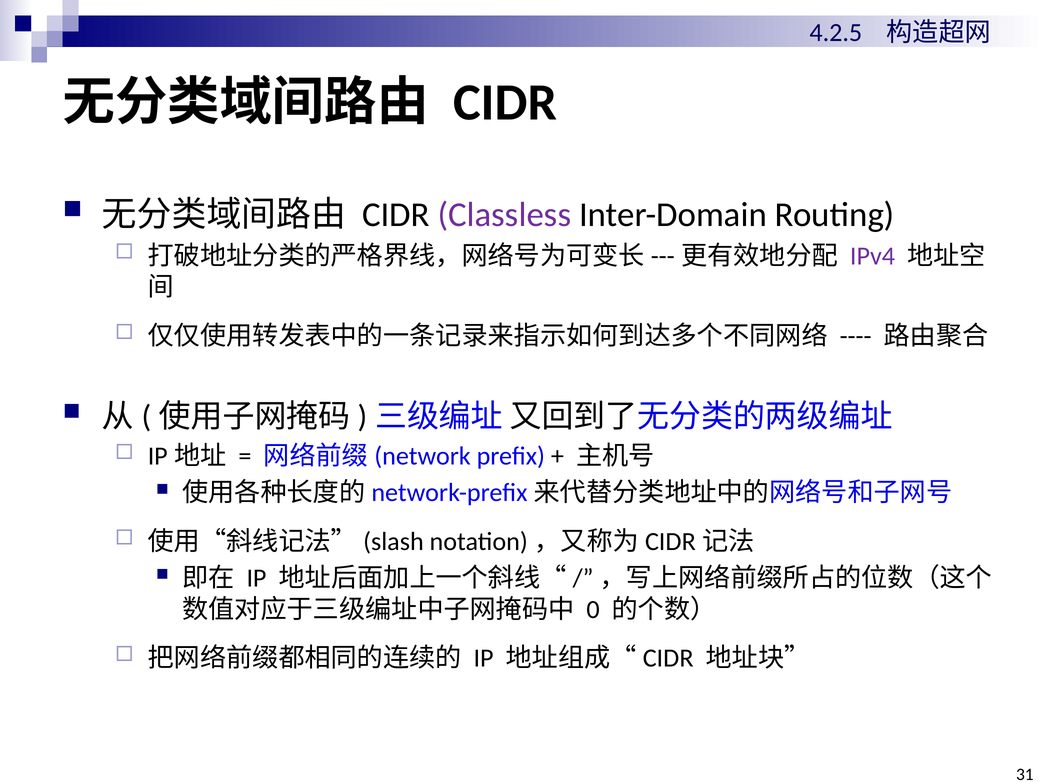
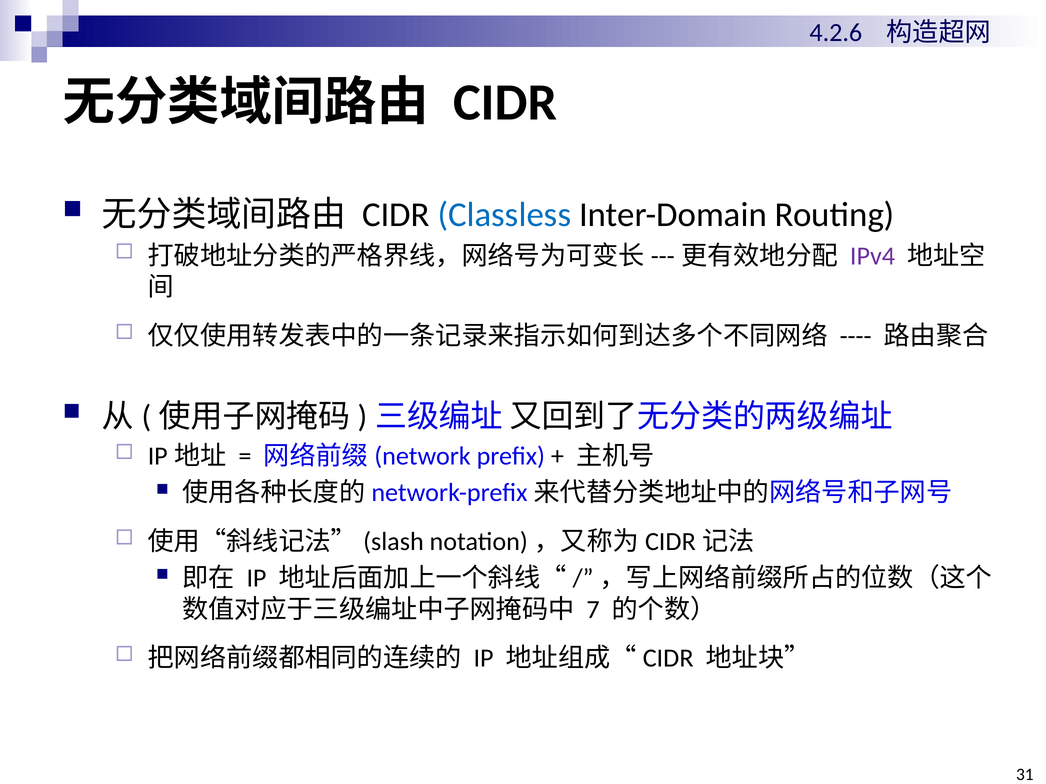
4.2.5: 4.2.5 -> 4.2.6
Classless colour: purple -> blue
0: 0 -> 7
